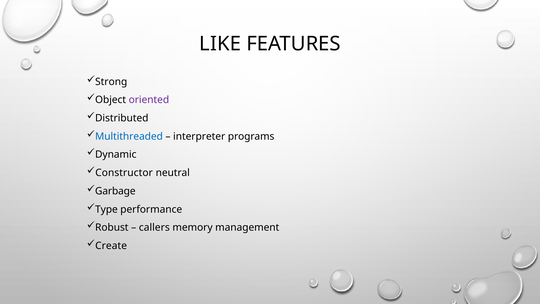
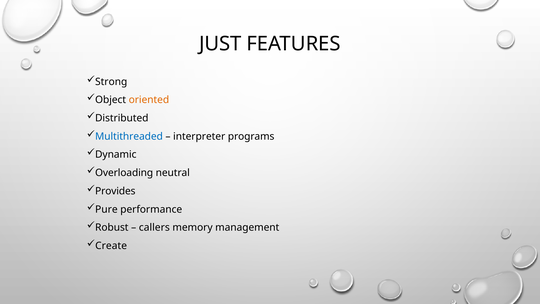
LIKE: LIKE -> JUST
oriented colour: purple -> orange
Constructor: Constructor -> Overloading
Garbage: Garbage -> Provides
Type: Type -> Pure
